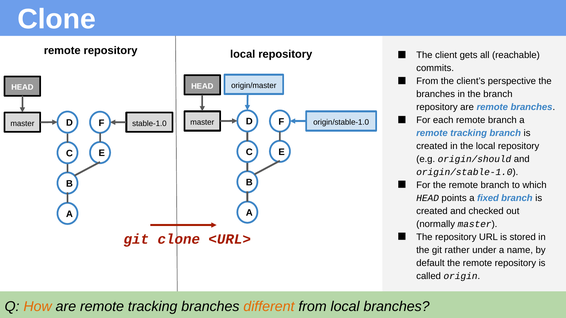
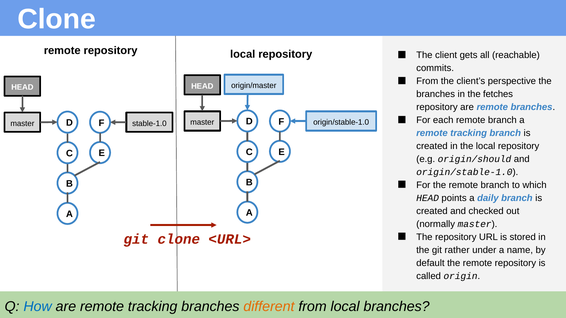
the branch: branch -> fetches
fixed: fixed -> daily
How colour: orange -> blue
